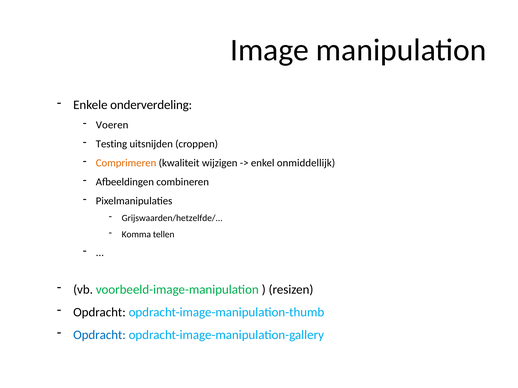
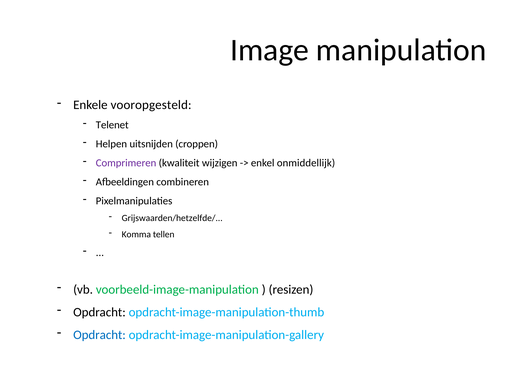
onderverdeling: onderverdeling -> vooropgesteld
Voeren: Voeren -> Telenet
Testing: Testing -> Helpen
Comprimeren colour: orange -> purple
